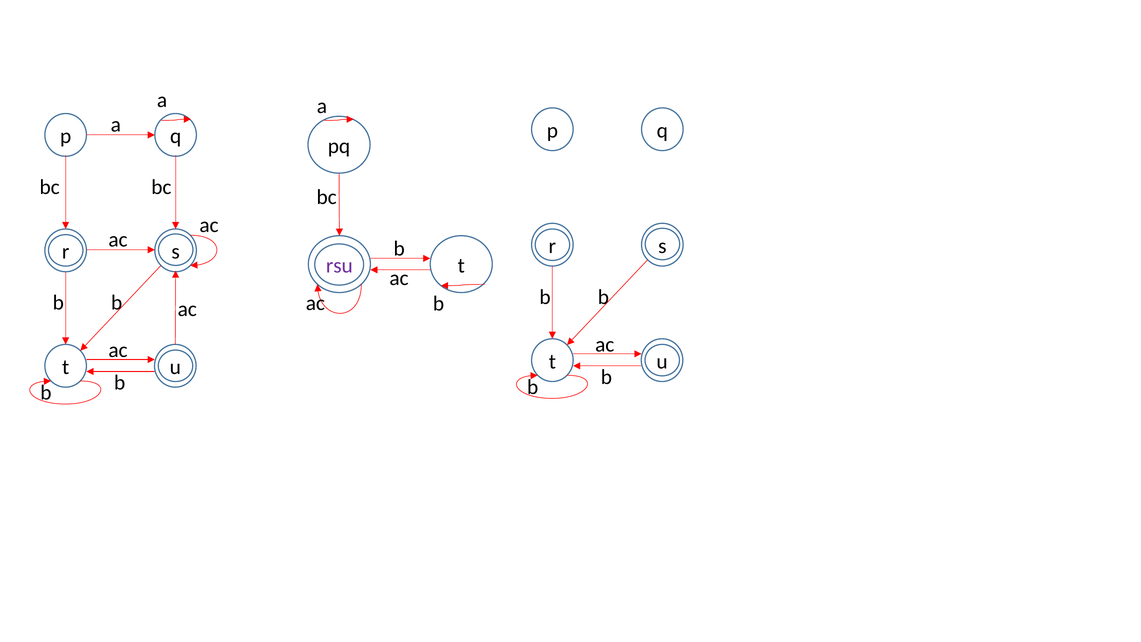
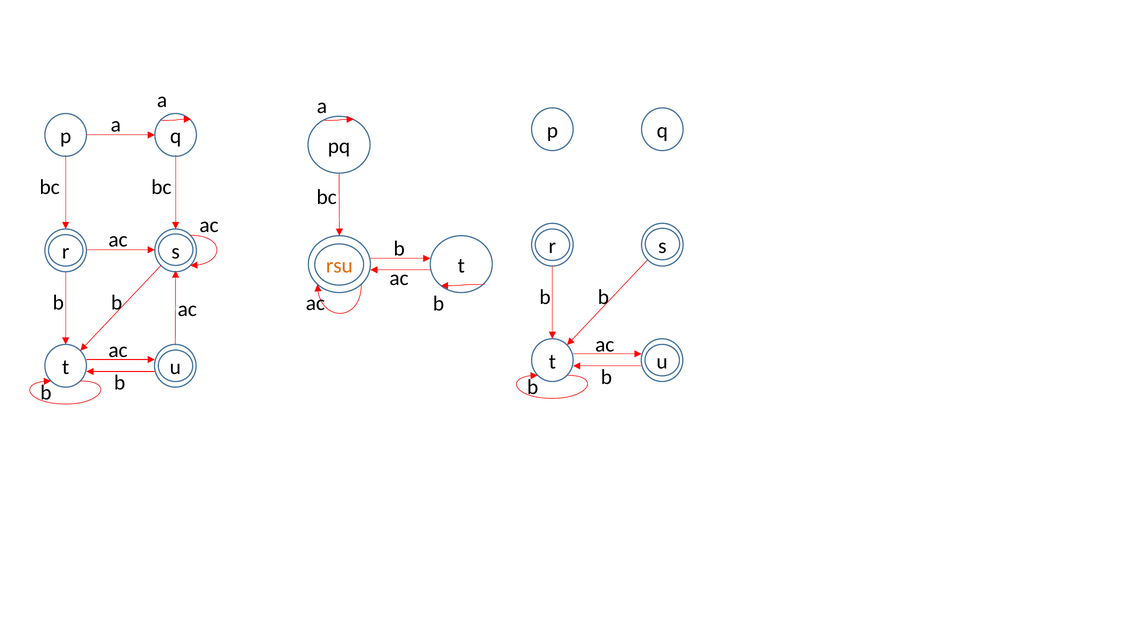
rsu colour: purple -> orange
